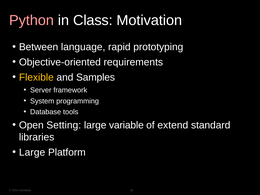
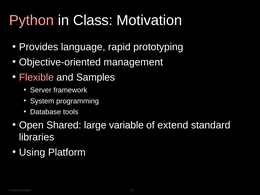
Between: Between -> Provides
requirements: requirements -> management
Flexible colour: yellow -> pink
Setting: Setting -> Shared
Large at (32, 152): Large -> Using
